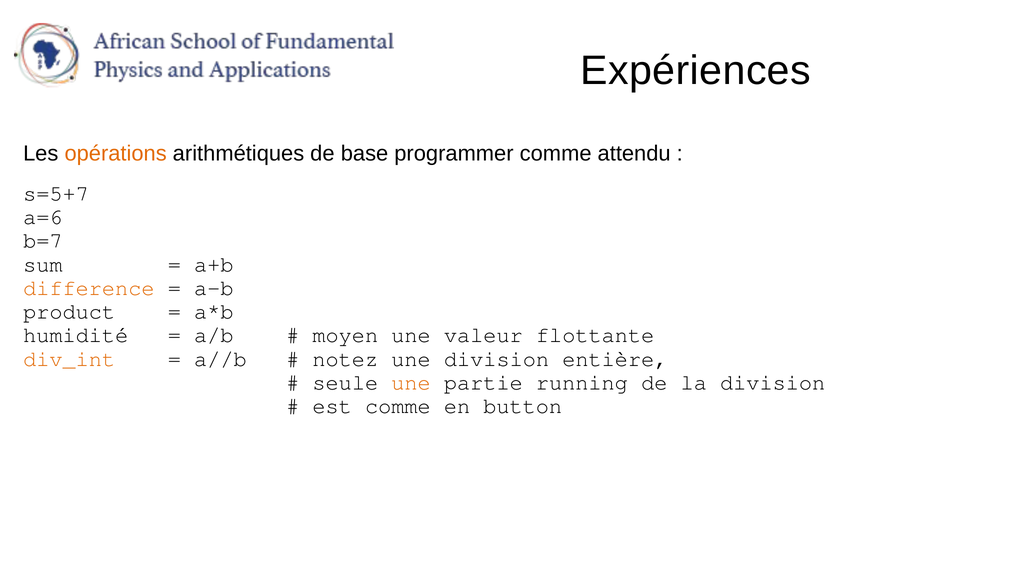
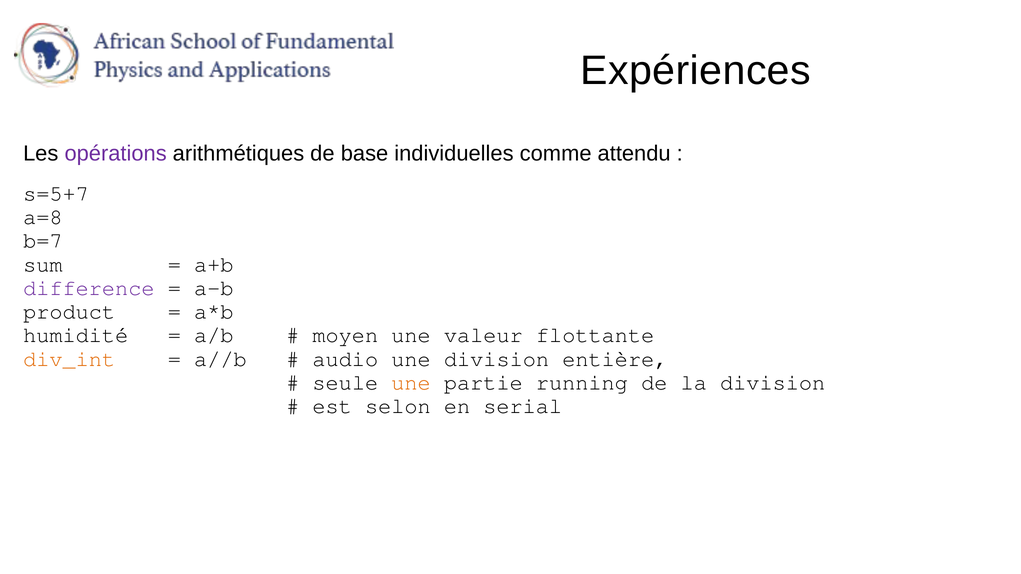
opérations colour: orange -> purple
programmer: programmer -> individuelles
a=6: a=6 -> a=8
difference colour: orange -> purple
notez: notez -> audio
est comme: comme -> selon
button: button -> serial
